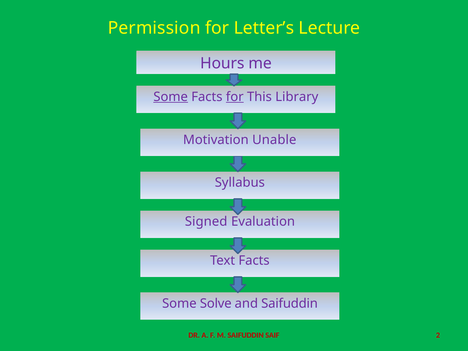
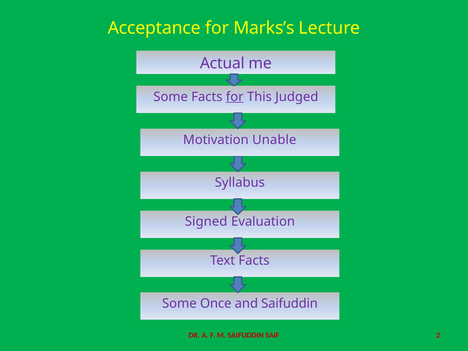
Permission: Permission -> Acceptance
Letter’s: Letter’s -> Marks’s
Hours: Hours -> Actual
Some at (171, 97) underline: present -> none
Library: Library -> Judged
Solve: Solve -> Once
